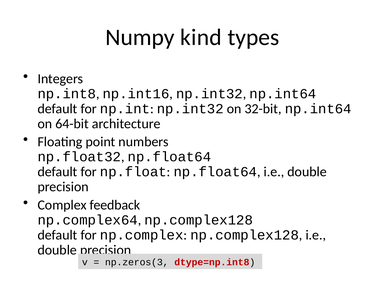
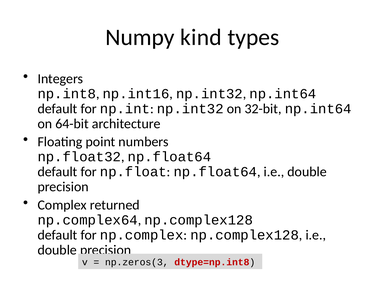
feedback: feedback -> returned
